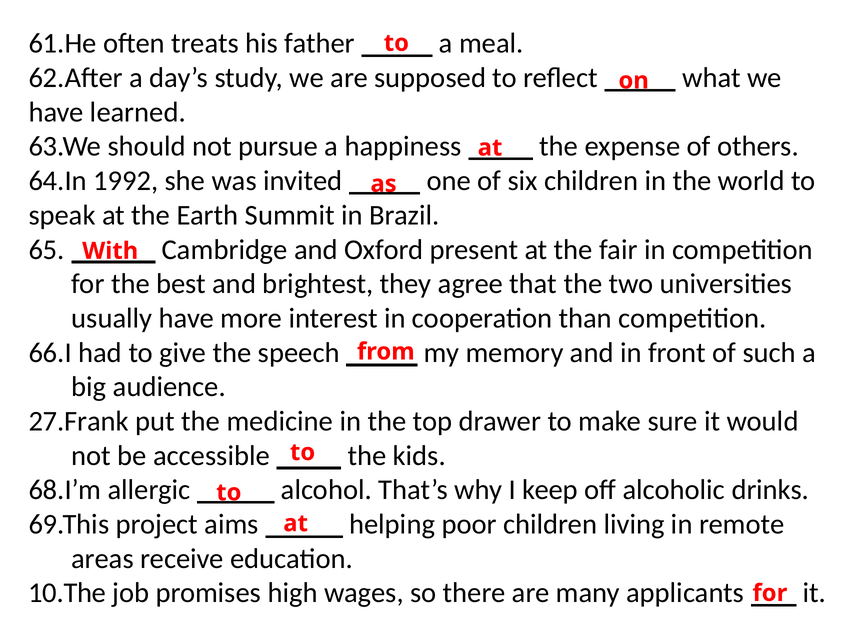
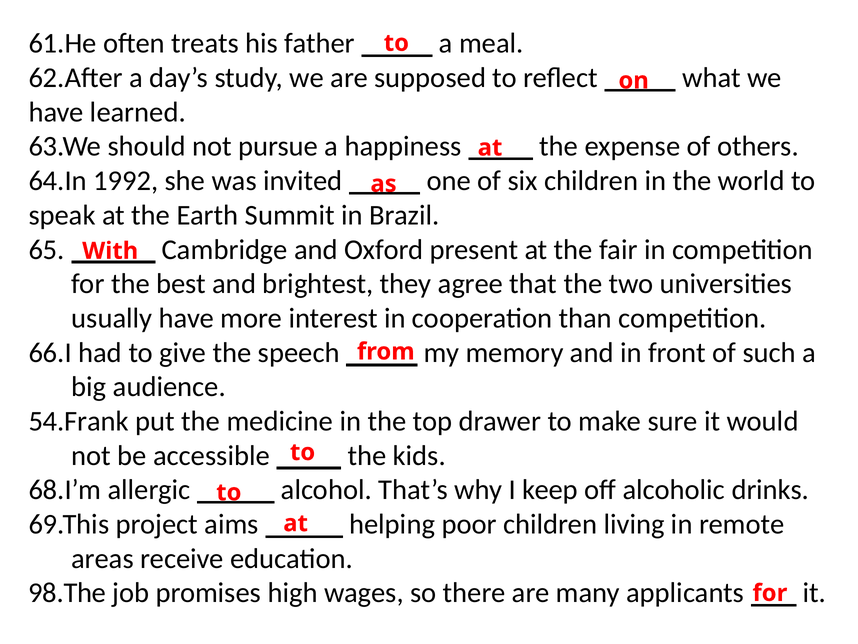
27.Frank: 27.Frank -> 54.Frank
10.The: 10.The -> 98.The
